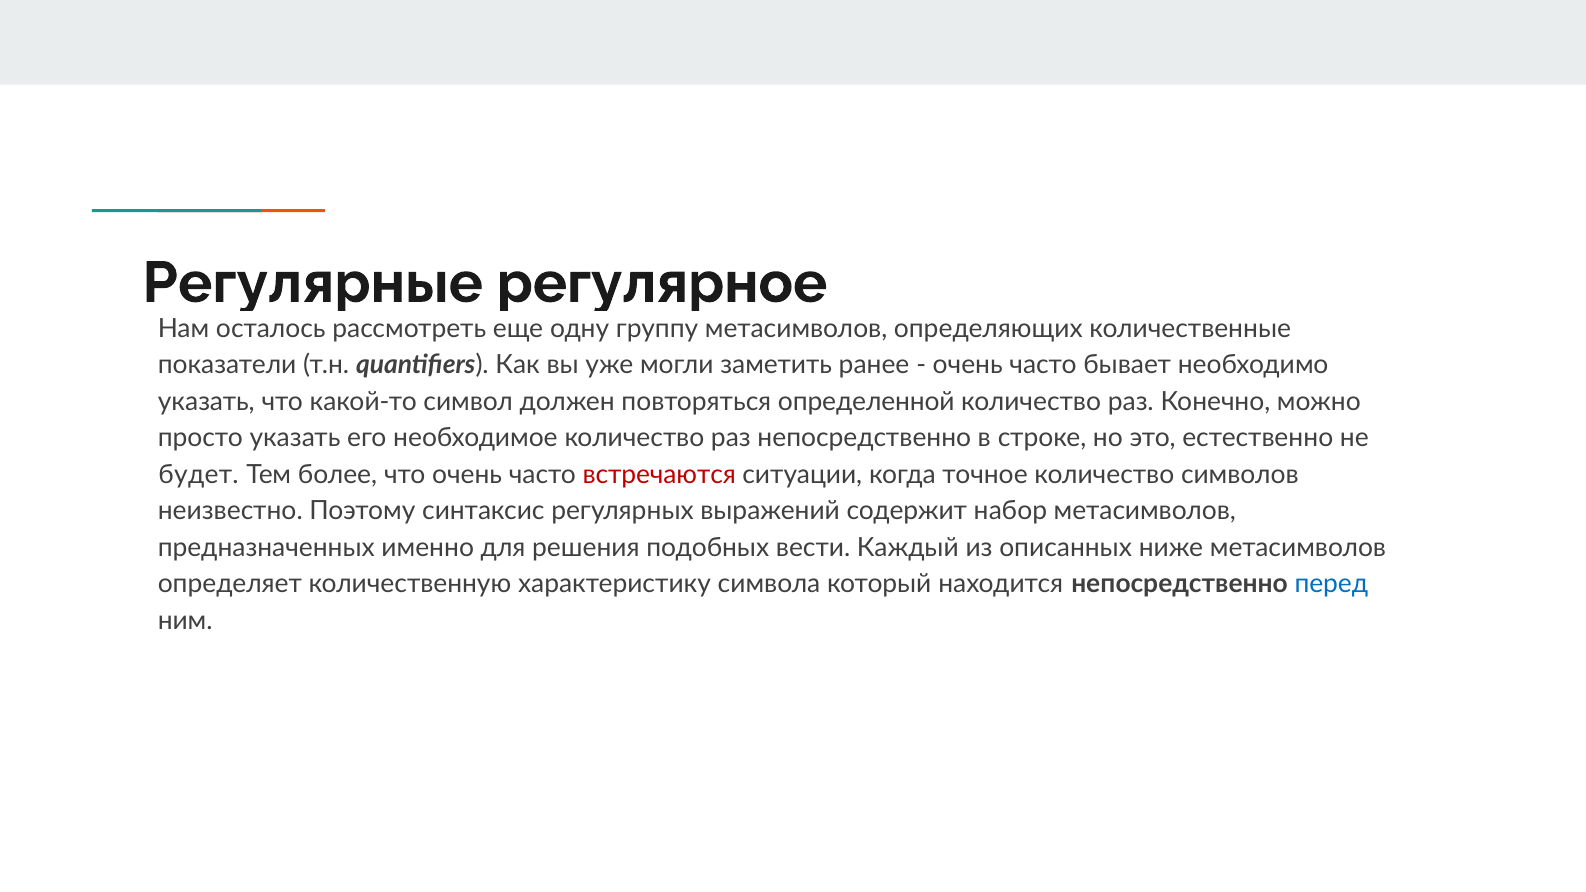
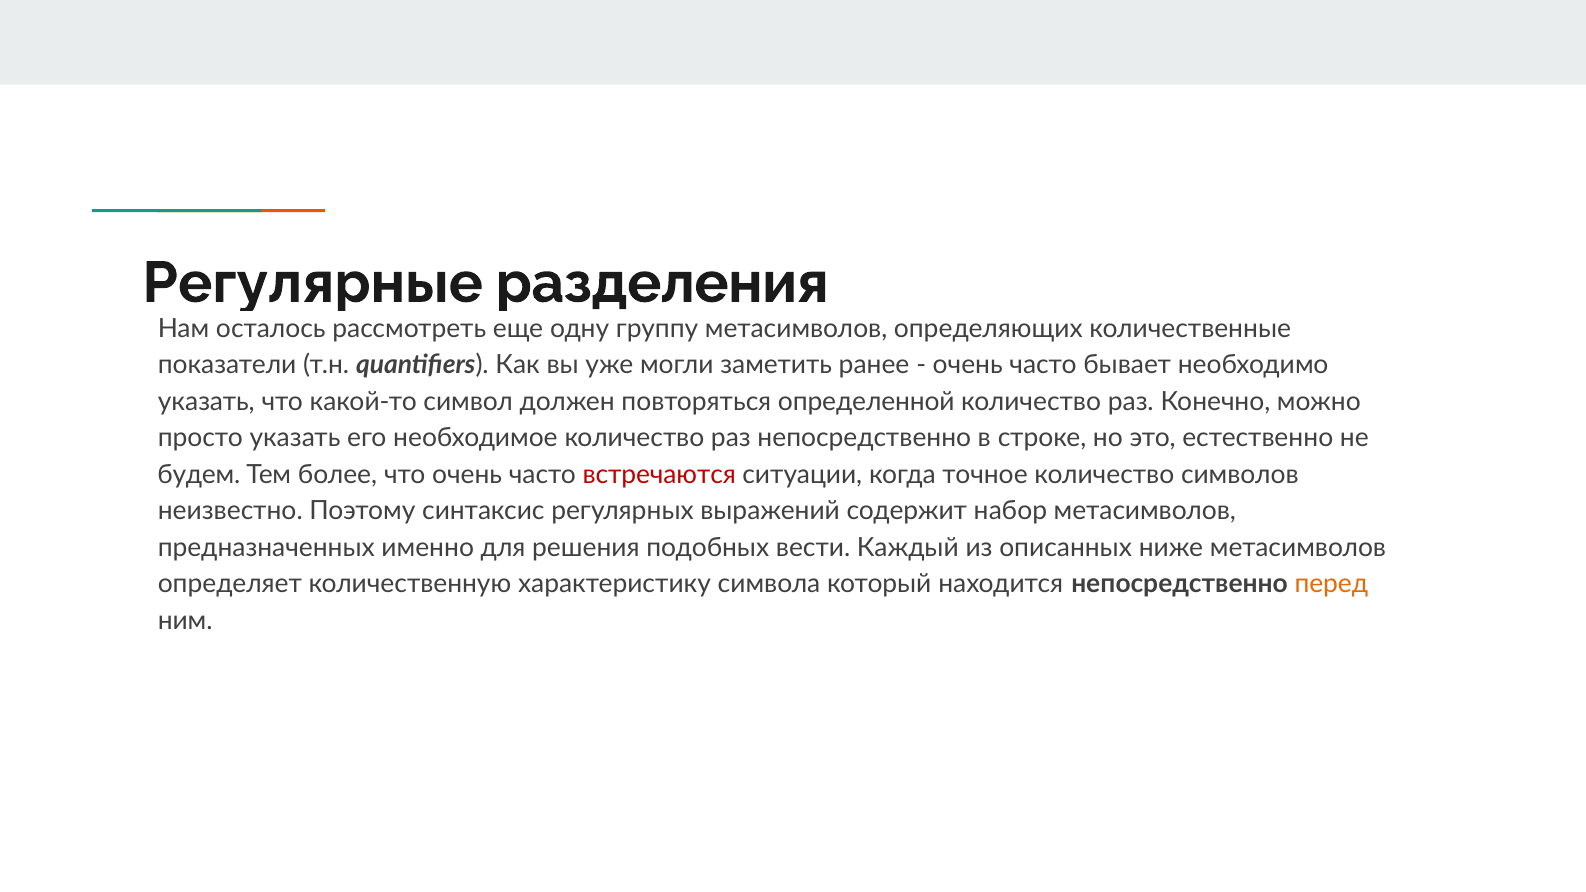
регулярное: регулярное -> разделения
будет: будет -> будем
перед colour: blue -> orange
